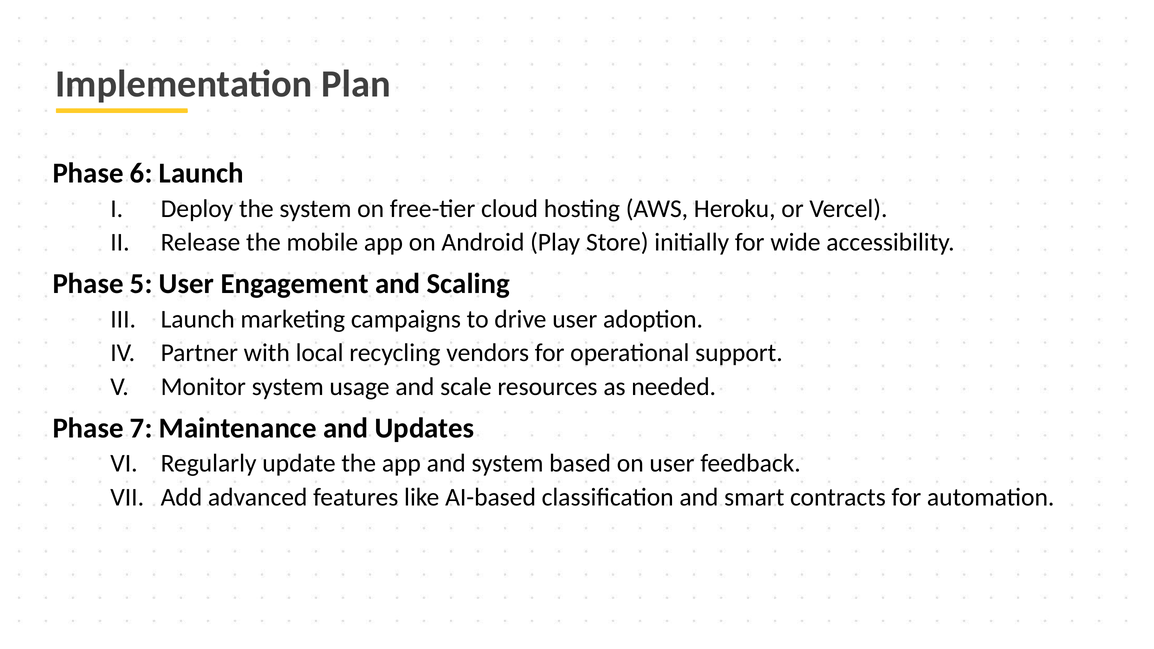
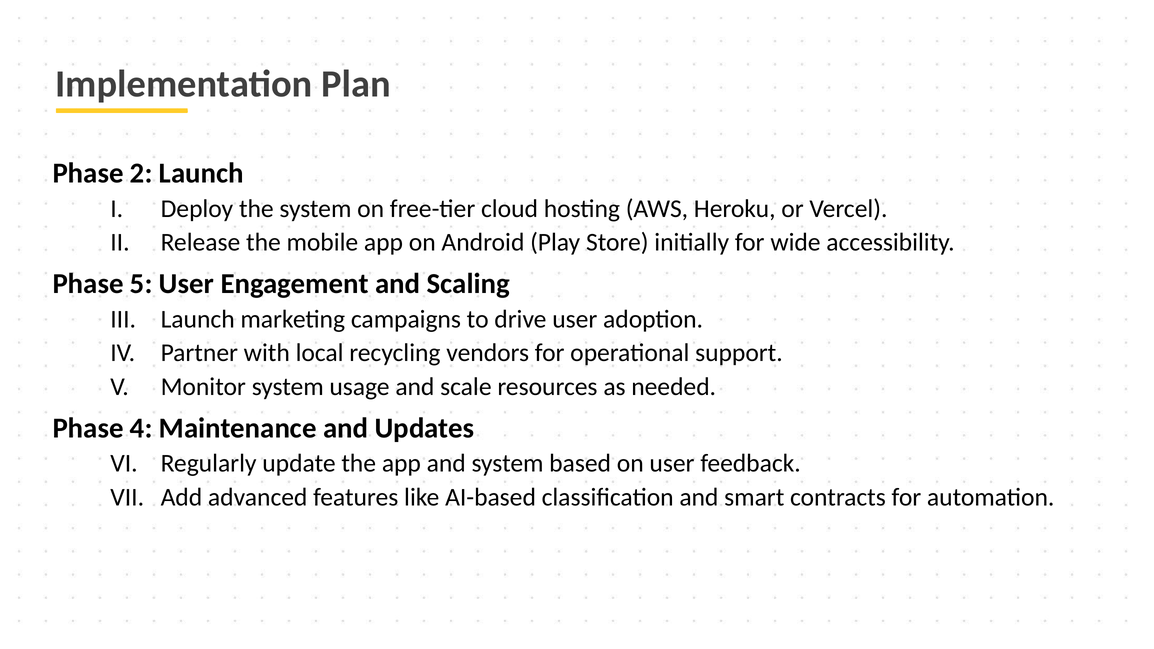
6: 6 -> 2
7: 7 -> 4
